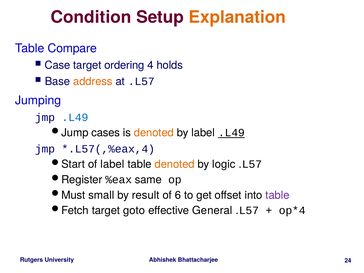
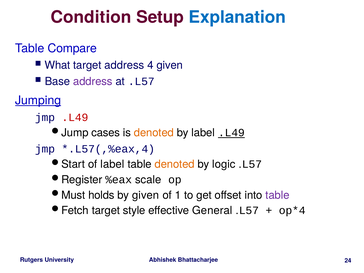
Explanation colour: orange -> blue
Case: Case -> What
target ordering: ordering -> address
4 holds: holds -> given
address at (93, 81) colour: orange -> purple
Jumping underline: none -> present
.L49 at (75, 117) colour: blue -> red
same: same -> scale
small: small -> holds
by result: result -> given
6: 6 -> 1
goto: goto -> style
